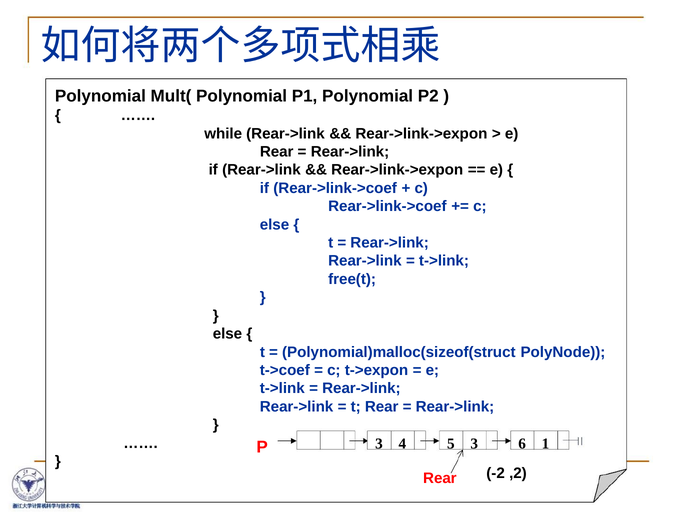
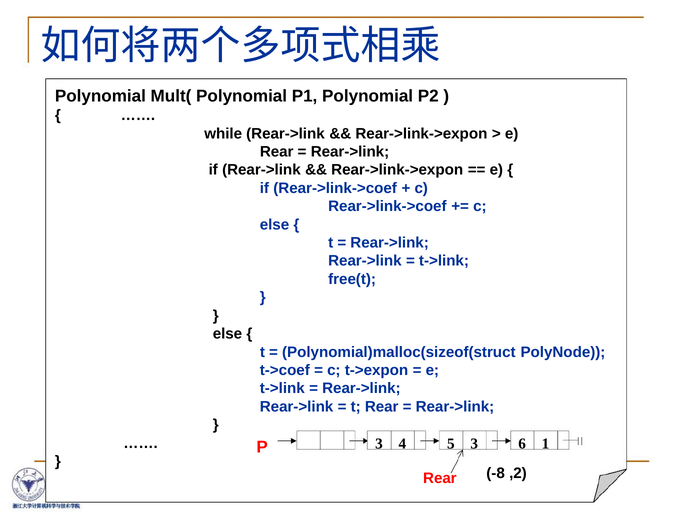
-2: -2 -> -8
